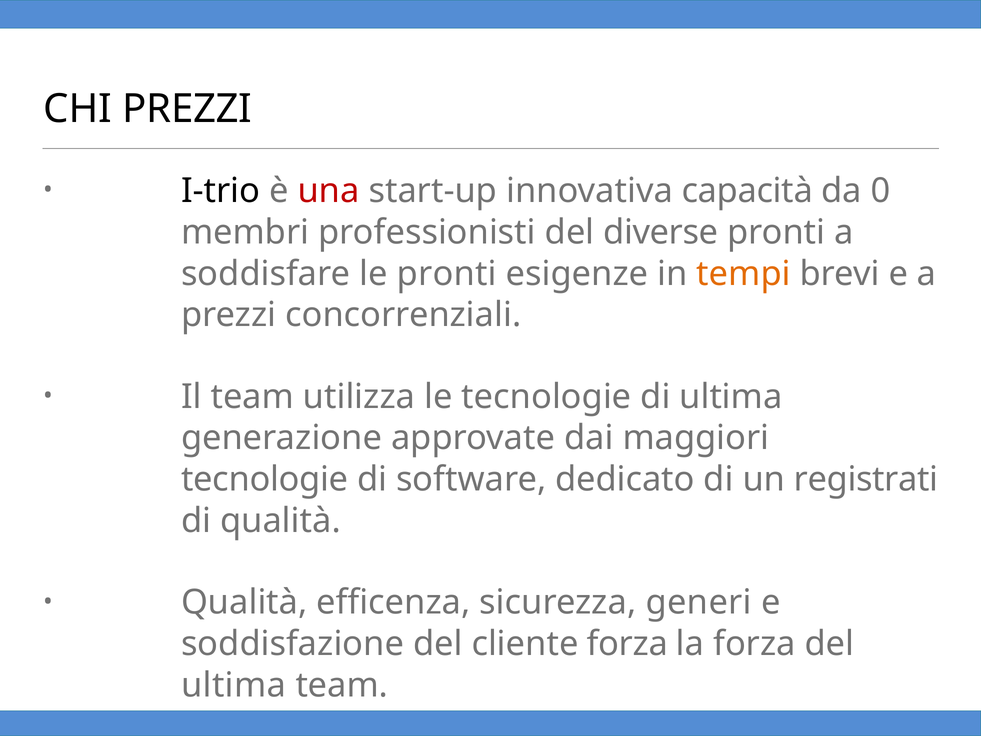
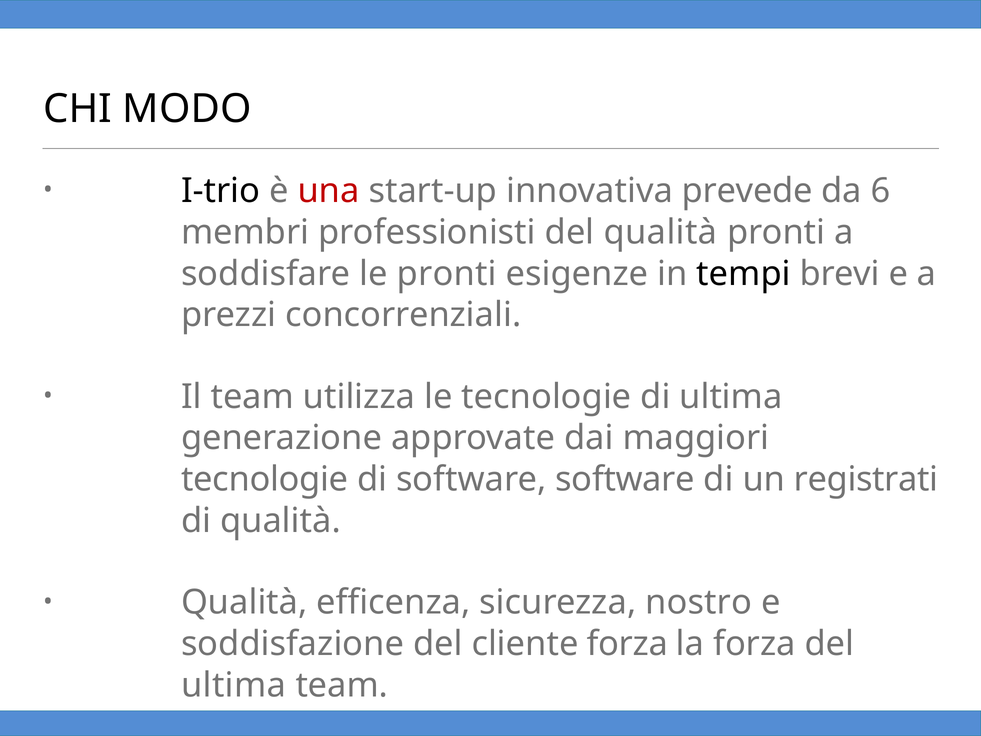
CHI PREZZI: PREZZI -> MODO
capacità: capacità -> prevede
0: 0 -> 6
del diverse: diverse -> qualità
tempi colour: orange -> black
software dedicato: dedicato -> software
generi: generi -> nostro
